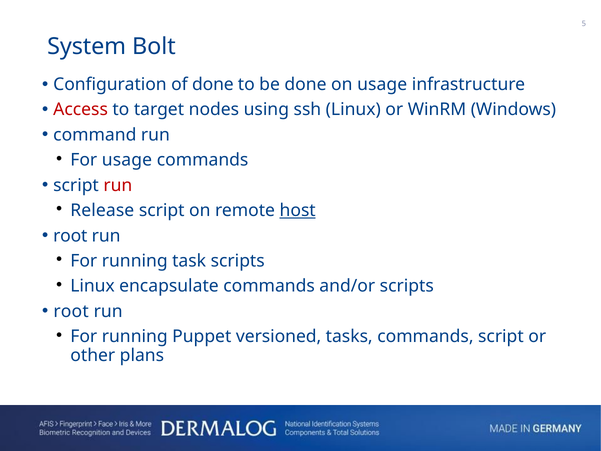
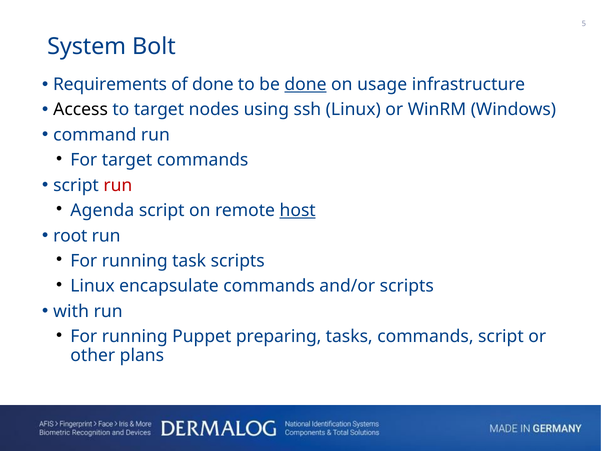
Configuration: Configuration -> Requirements
done at (306, 84) underline: none -> present
Access colour: red -> black
For usage: usage -> target
Release: Release -> Agenda
root at (71, 311): root -> with
versioned: versioned -> preparing
